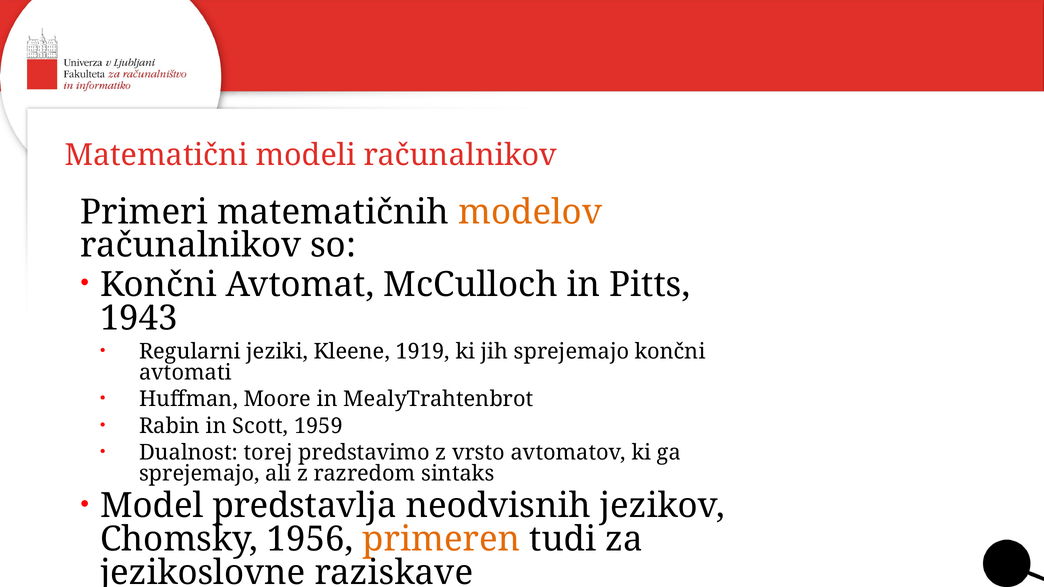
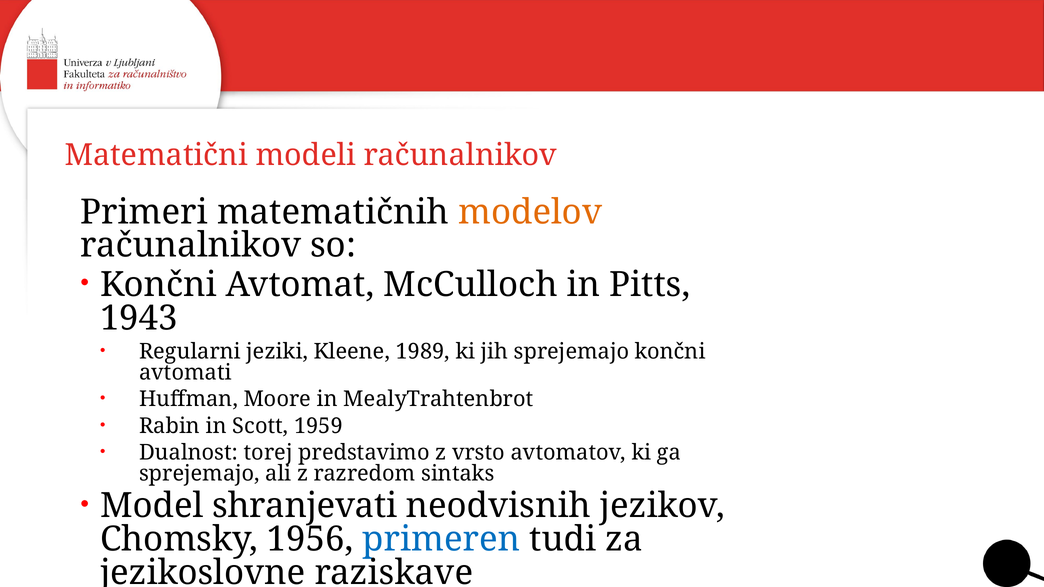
1919: 1919 -> 1989
predstavlja: predstavlja -> shranjevati
primeren colour: orange -> blue
